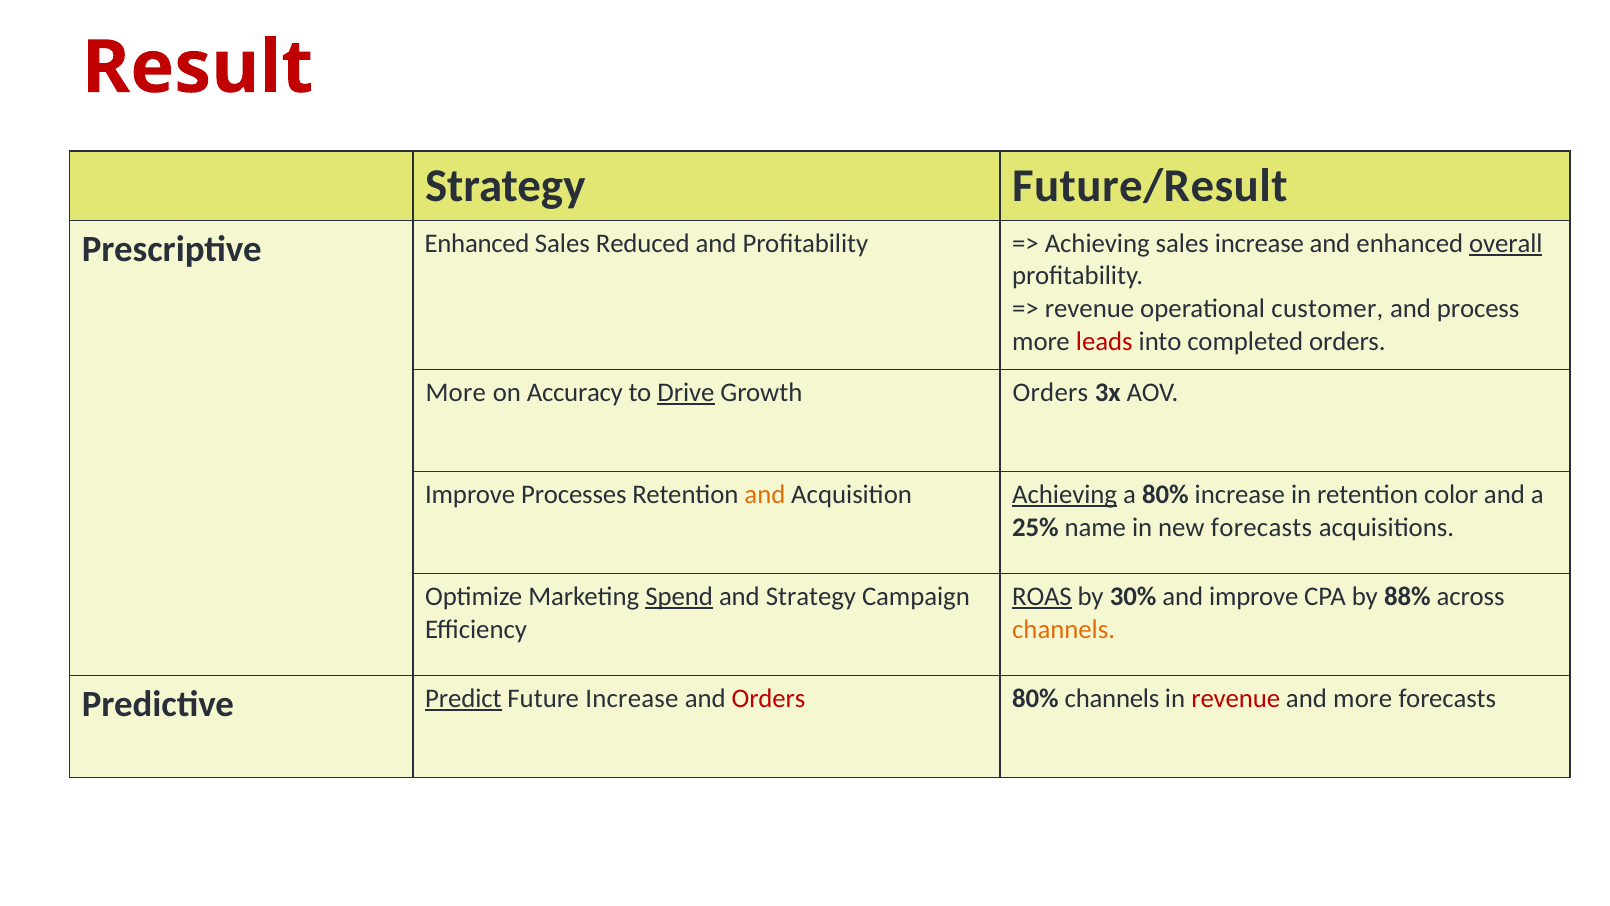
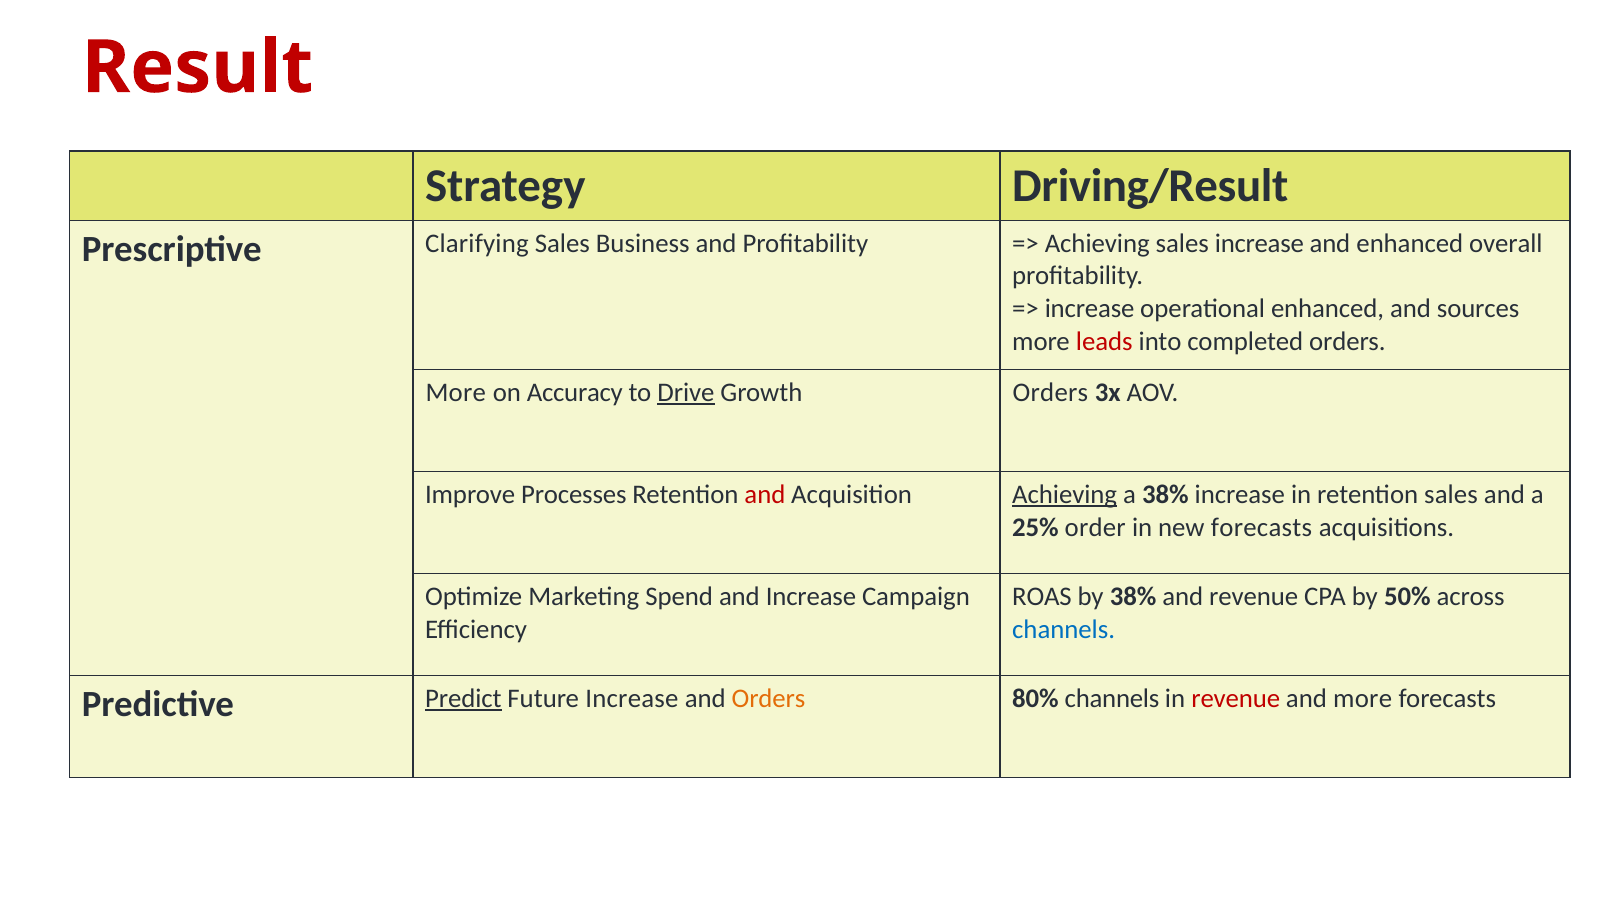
Future/Result: Future/Result -> Driving/Result
Prescriptive Enhanced: Enhanced -> Clarifying
Reduced: Reduced -> Business
overall underline: present -> none
revenue at (1090, 309): revenue -> increase
operational customer: customer -> enhanced
process: process -> sources
and at (765, 494) colour: orange -> red
a 80%: 80% -> 38%
retention color: color -> sales
name: name -> order
Spend underline: present -> none
and Strategy: Strategy -> Increase
ROAS underline: present -> none
by 30%: 30% -> 38%
and improve: improve -> revenue
88%: 88% -> 50%
channels at (1064, 629) colour: orange -> blue
Orders at (768, 698) colour: red -> orange
